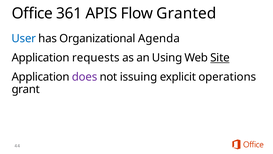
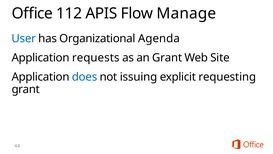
361: 361 -> 112
Granted: Granted -> Manage
an Using: Using -> Grant
Site underline: present -> none
does colour: purple -> blue
operations: operations -> requesting
